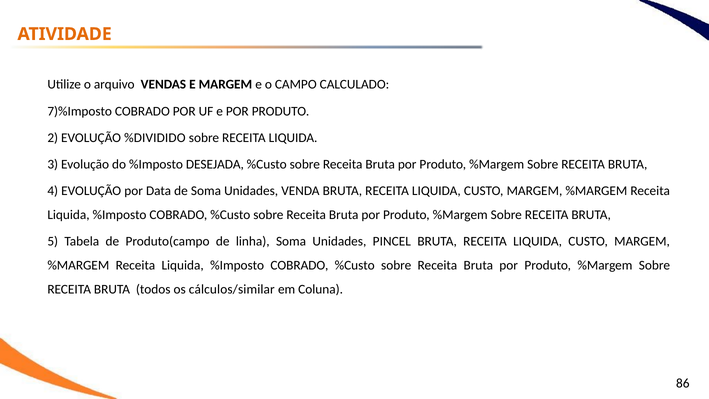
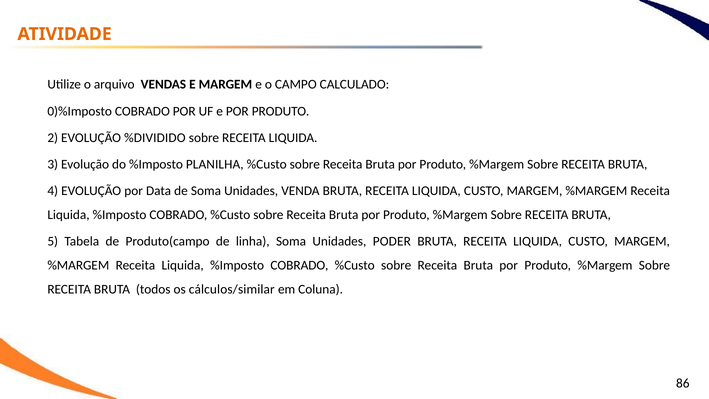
7)%Imposto: 7)%Imposto -> 0)%Imposto
DESEJADA: DESEJADA -> PLANILHA
PINCEL: PINCEL -> PODER
